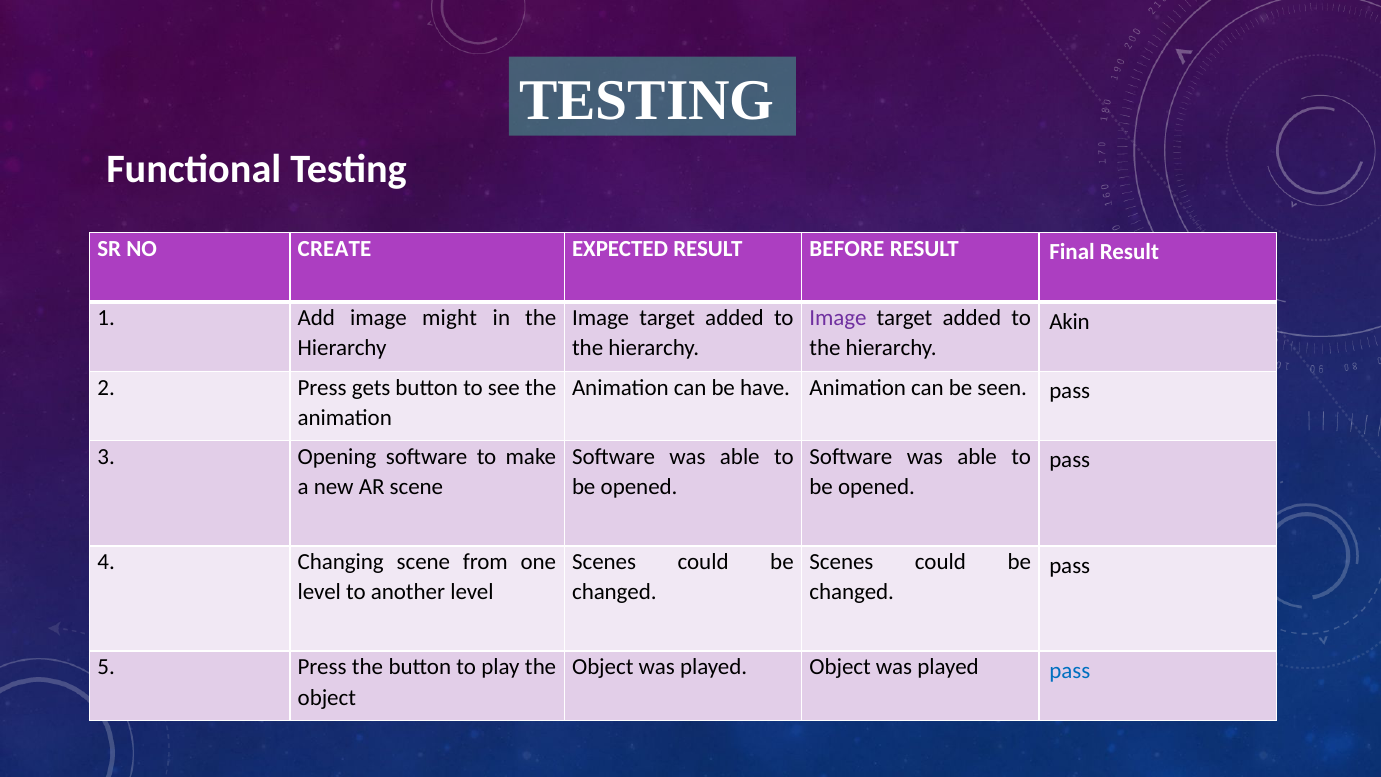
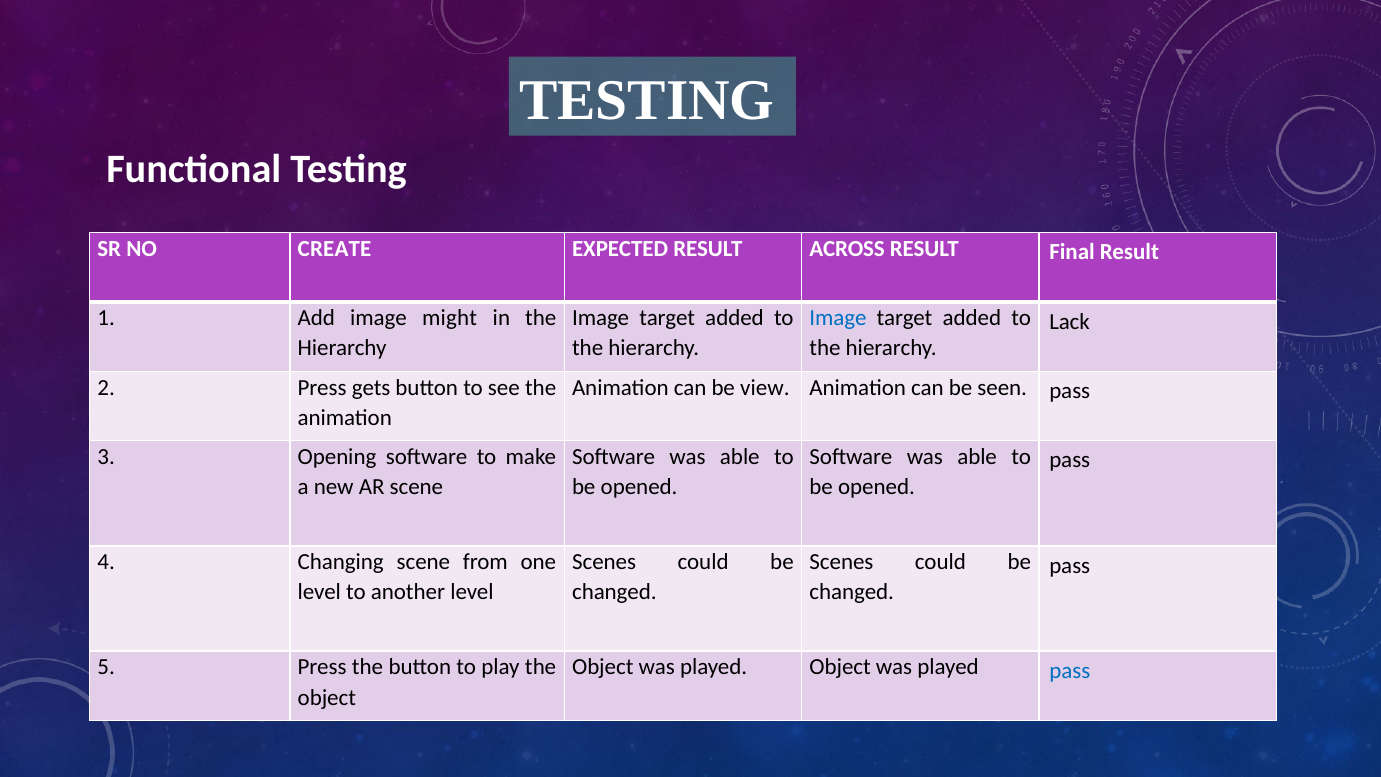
BEFORE: BEFORE -> ACROSS
Image at (838, 318) colour: purple -> blue
Akin: Akin -> Lack
have: have -> view
